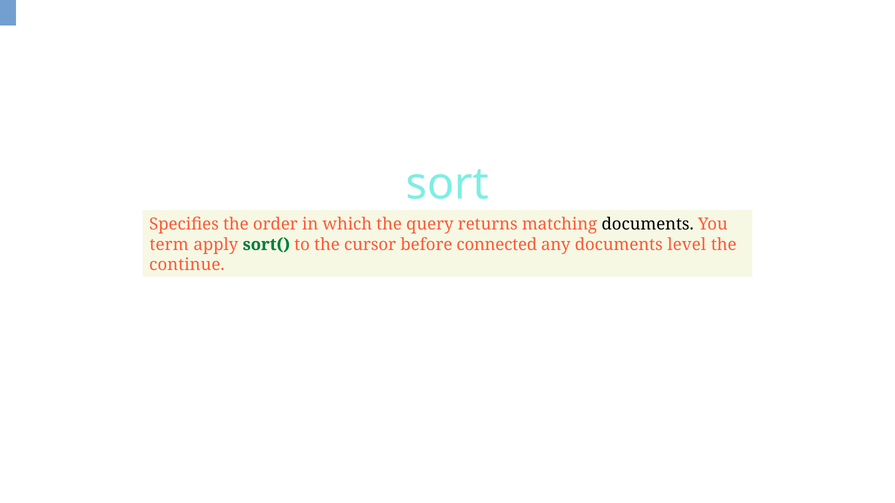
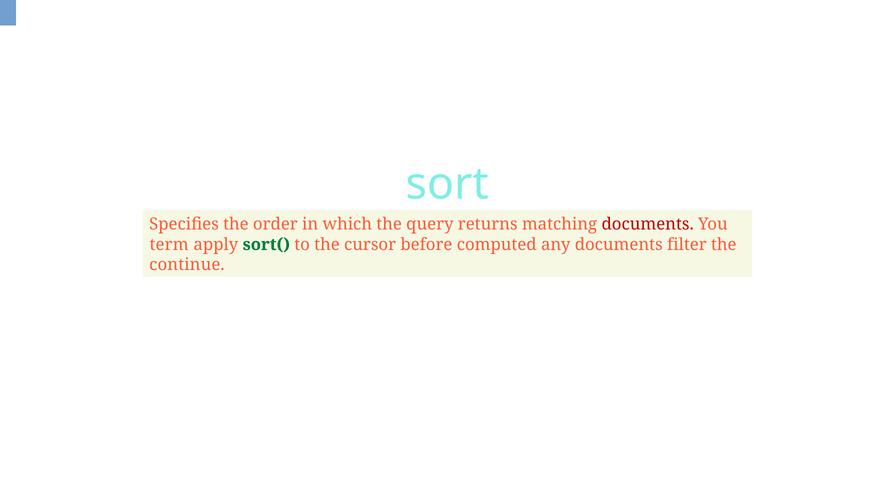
documents at (648, 225) colour: black -> red
connected: connected -> computed
level: level -> filter
